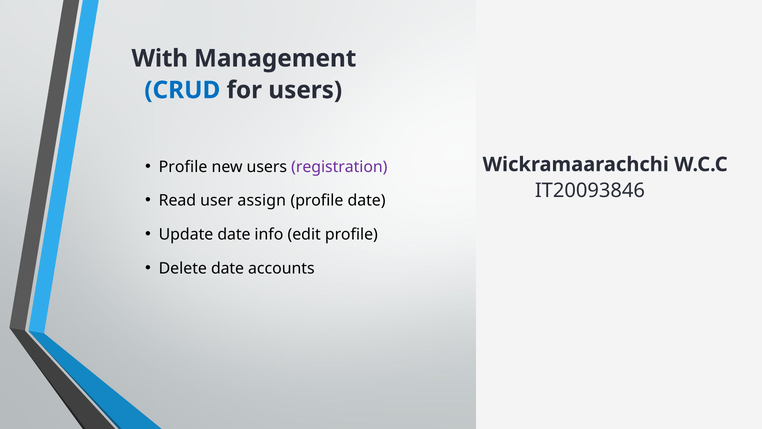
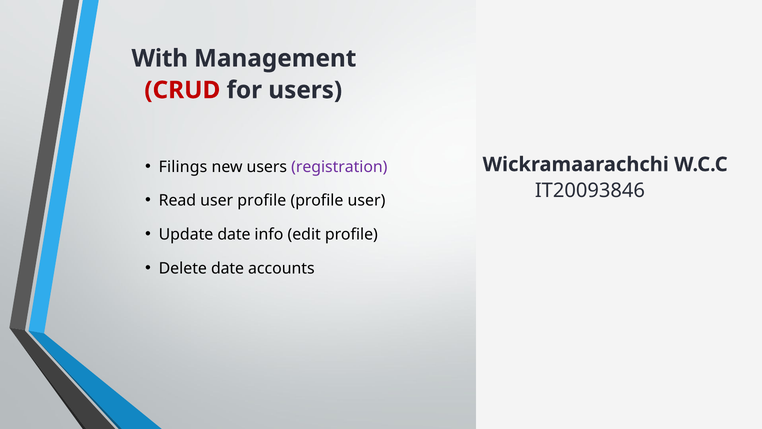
CRUD colour: blue -> red
Profile at (183, 167): Profile -> Filings
user assign: assign -> profile
profile date: date -> user
